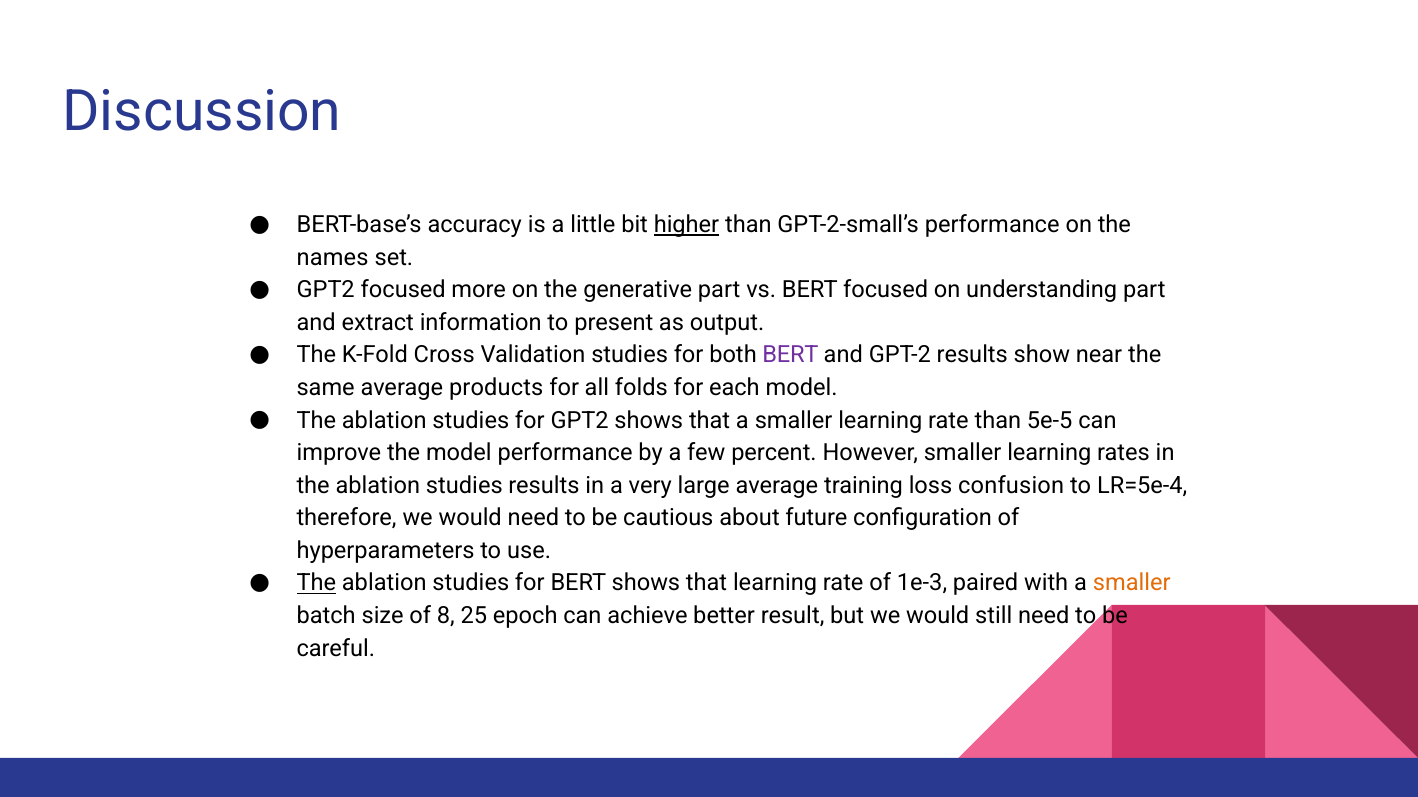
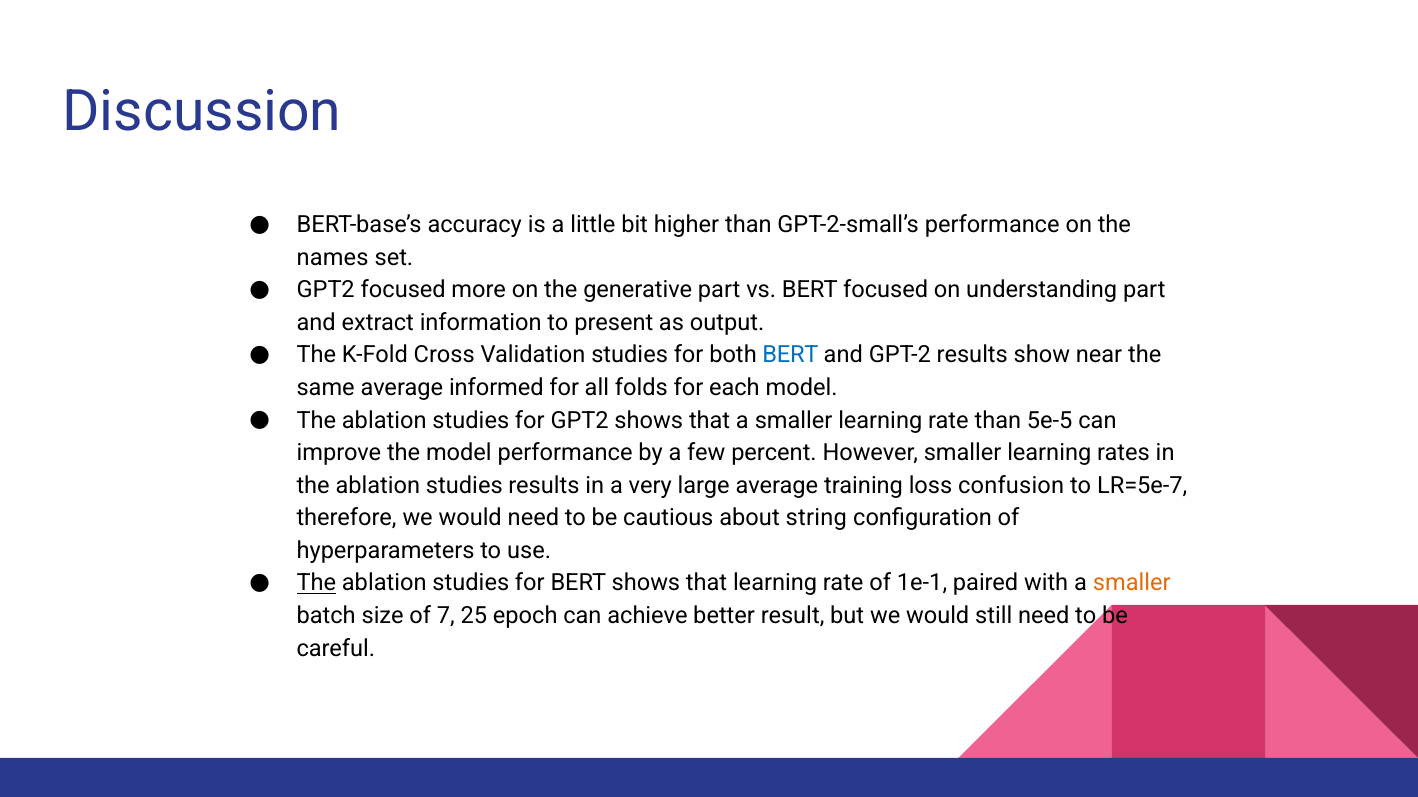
higher underline: present -> none
BERT at (790, 355) colour: purple -> blue
products: products -> informed
LR=5e-4: LR=5e-4 -> LR=5e-7
future: future -> string
1e-3: 1e-3 -> 1e-1
8: 8 -> 7
